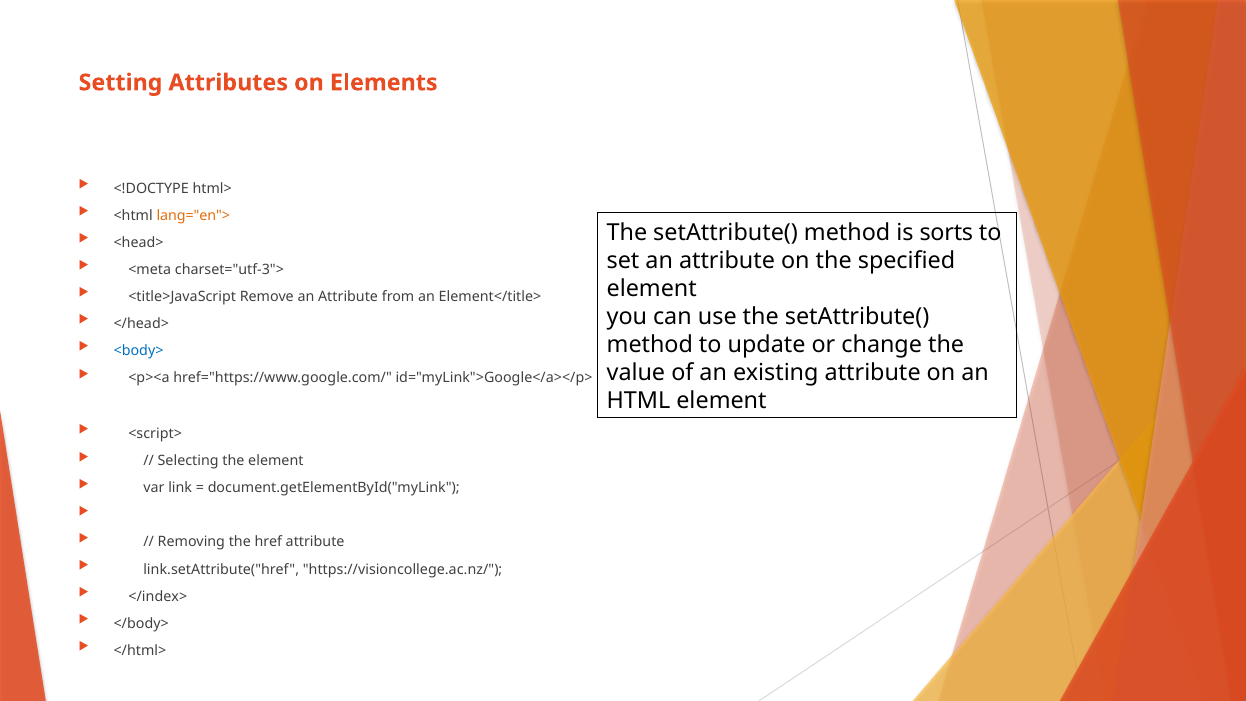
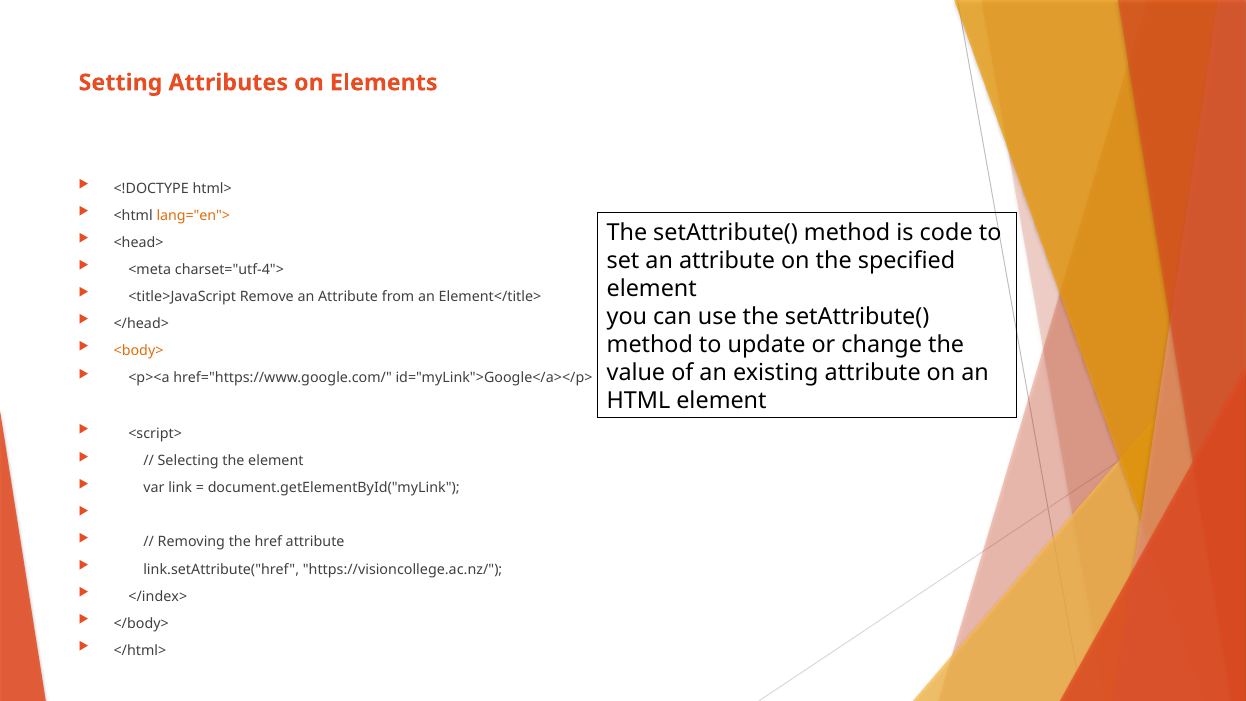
sorts: sorts -> code
charset="utf-3">: charset="utf-3"> -> charset="utf-4">
<body> colour: blue -> orange
